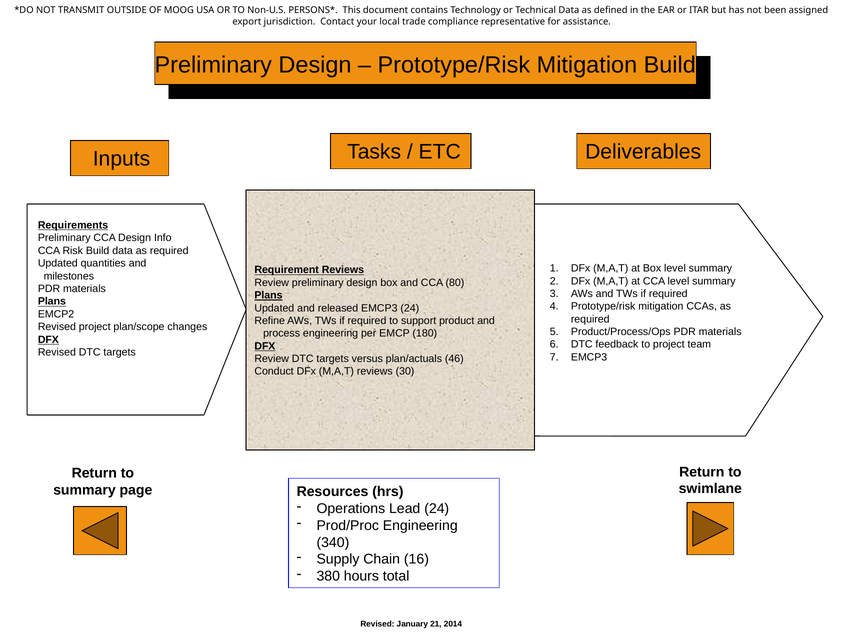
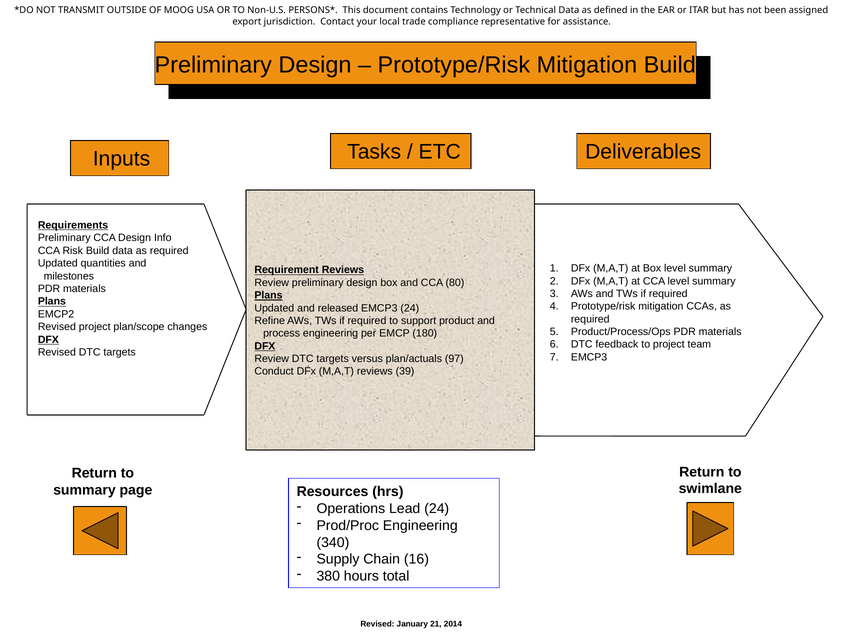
46: 46 -> 97
30: 30 -> 39
